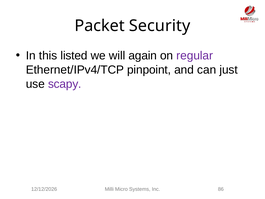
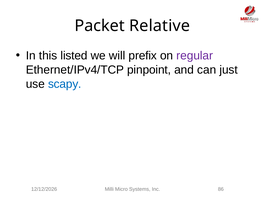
Security: Security -> Relative
again: again -> prefix
scapy colour: purple -> blue
